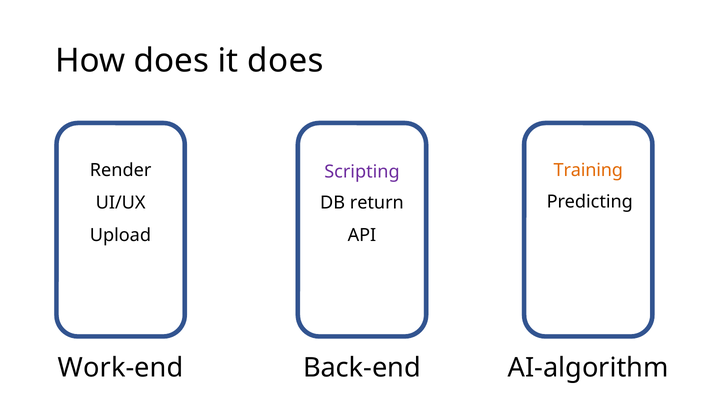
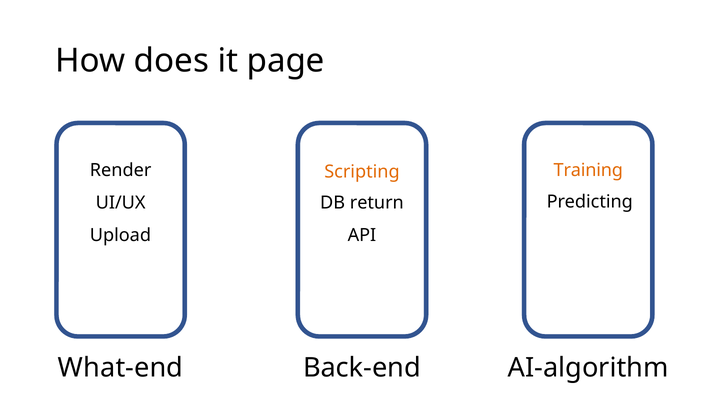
it does: does -> page
Scripting colour: purple -> orange
Work-end: Work-end -> What-end
